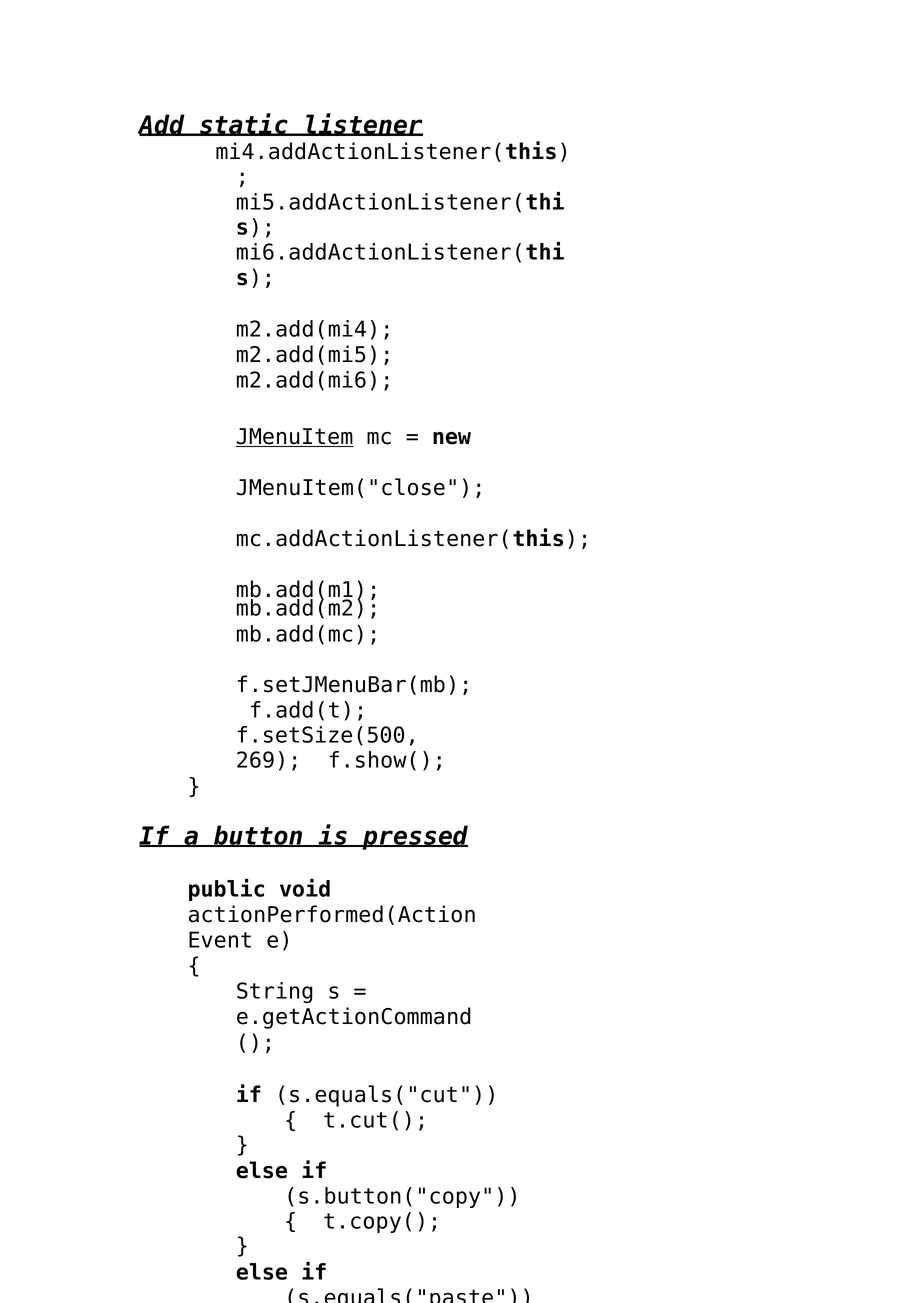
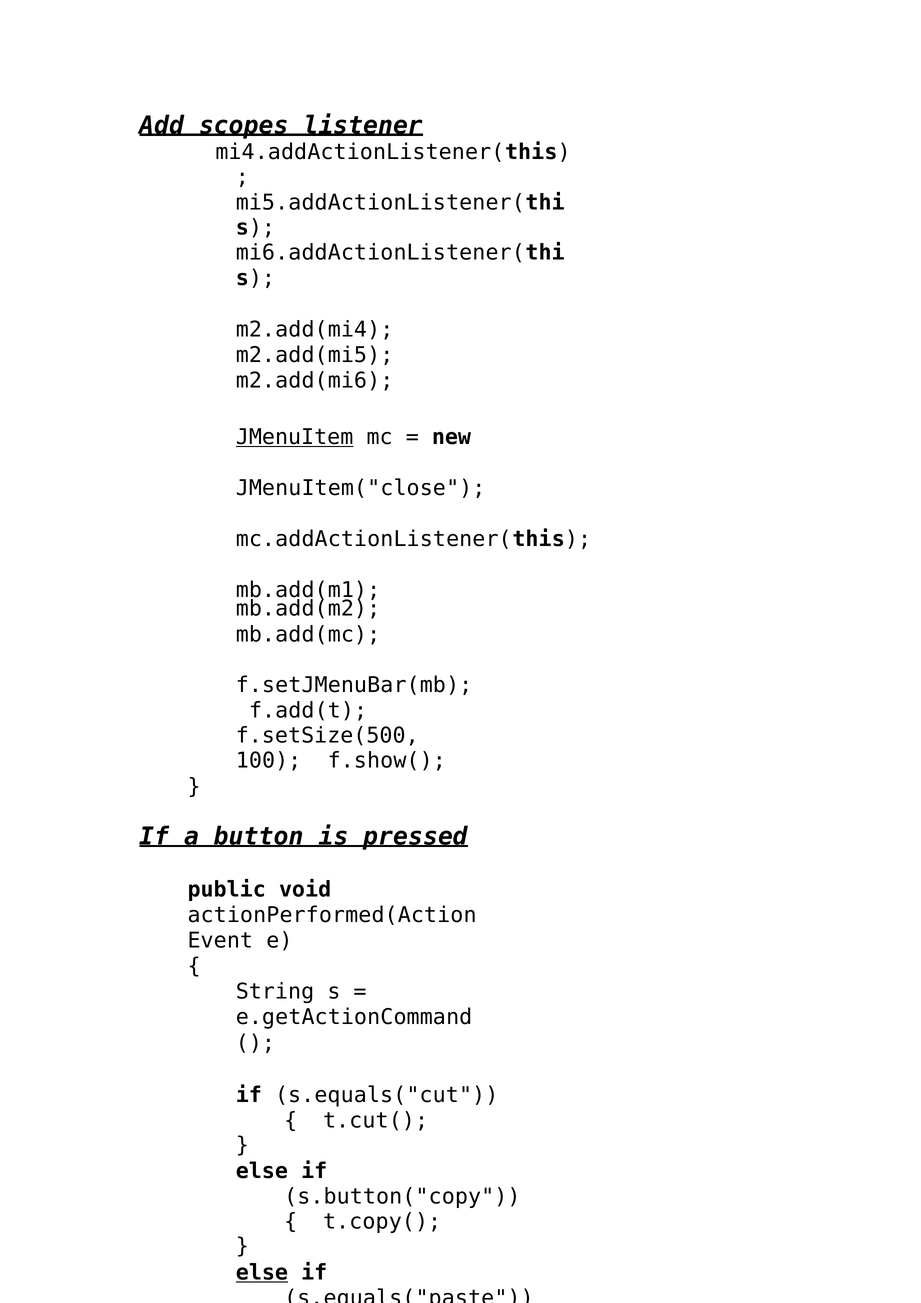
static: static -> scopes
269: 269 -> 100
else at (262, 1273) underline: none -> present
